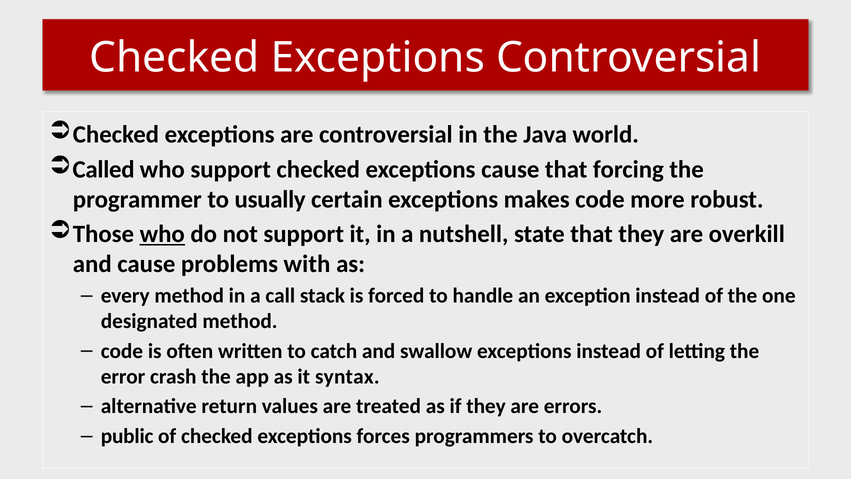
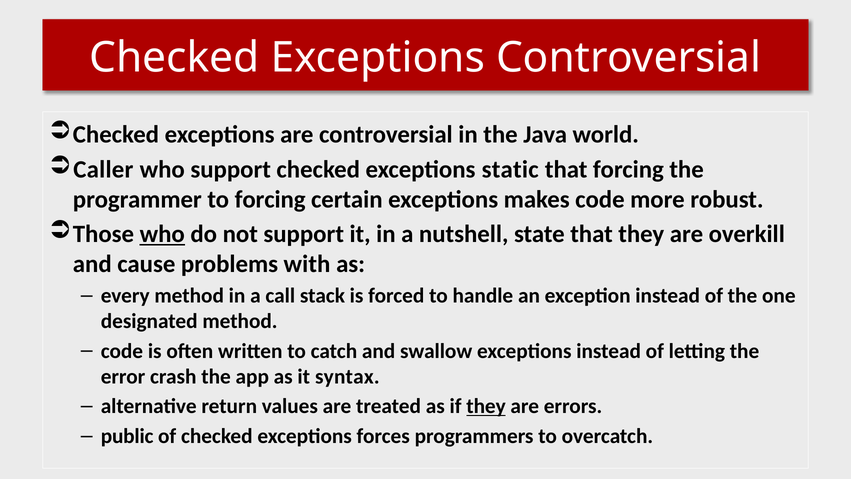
Called: Called -> Caller
exceptions cause: cause -> static
to usually: usually -> forcing
they at (486, 406) underline: none -> present
